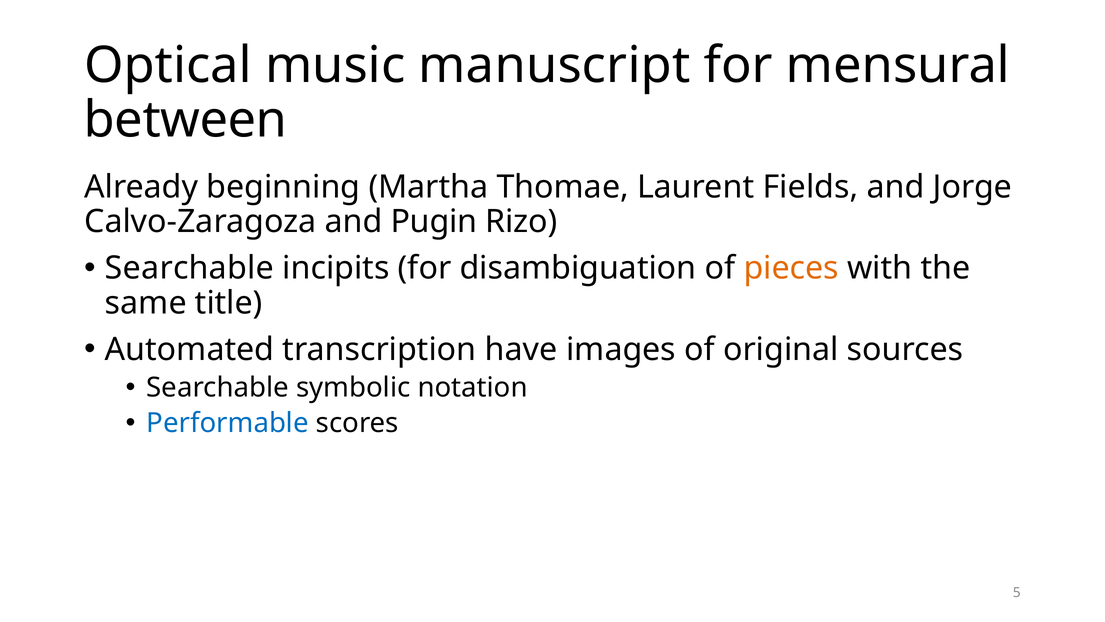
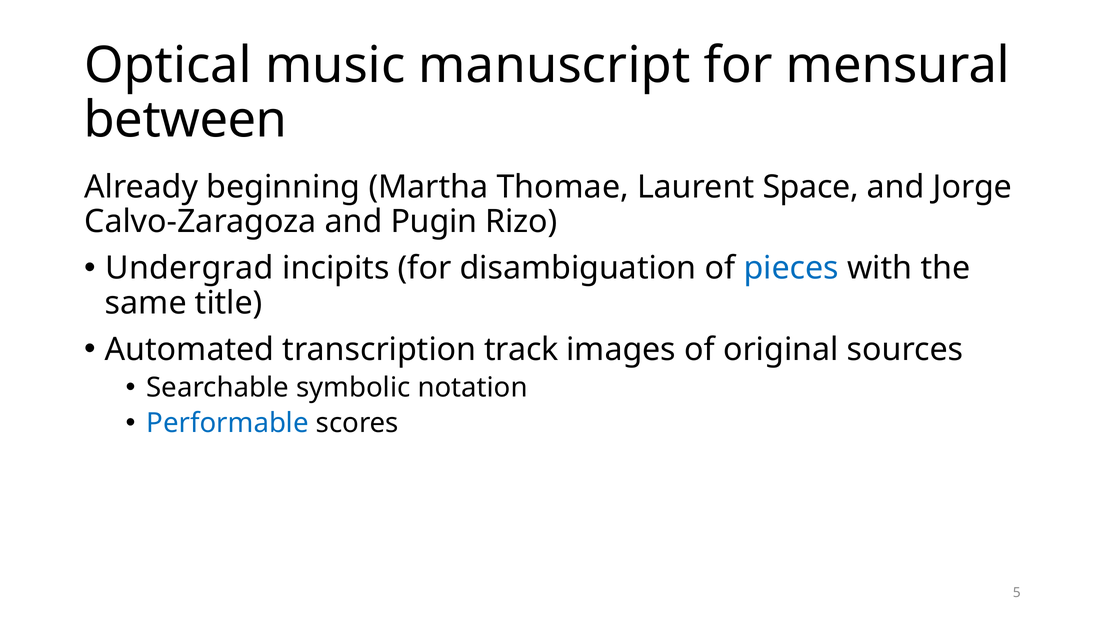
Fields: Fields -> Space
Searchable at (189, 268): Searchable -> Undergrad
pieces colour: orange -> blue
have: have -> track
